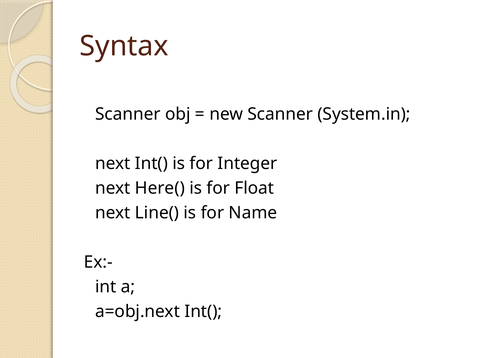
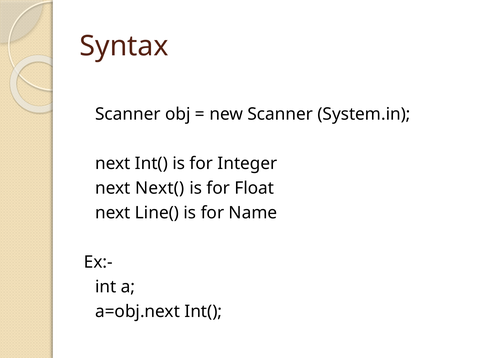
Here(: Here( -> Next(
